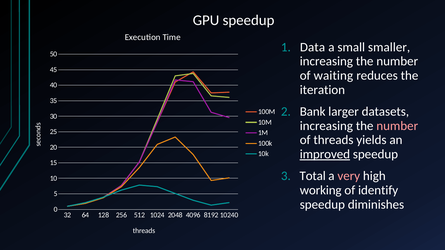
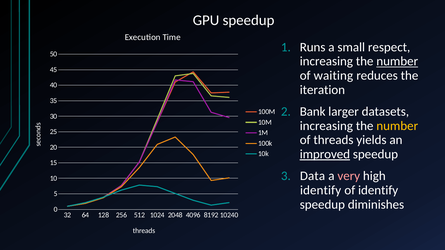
Data: Data -> Runs
smaller: smaller -> respect
number at (397, 61) underline: none -> present
number at (397, 126) colour: pink -> yellow
Total: Total -> Data
working at (321, 190): working -> identify
